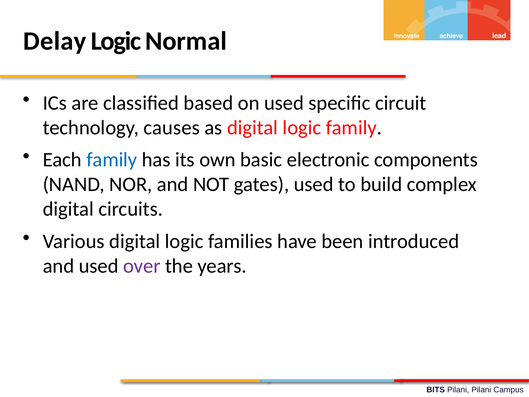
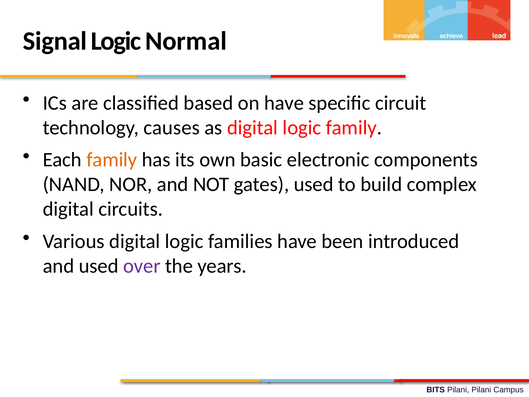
Delay: Delay -> Signal
on used: used -> have
family at (112, 160) colour: blue -> orange
